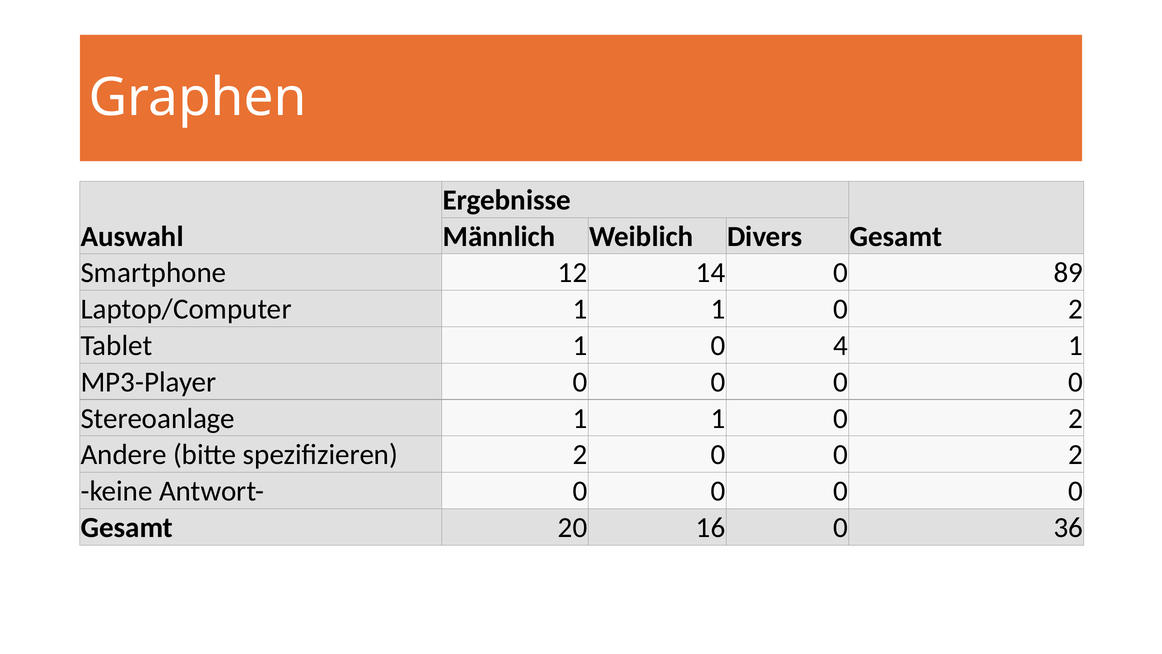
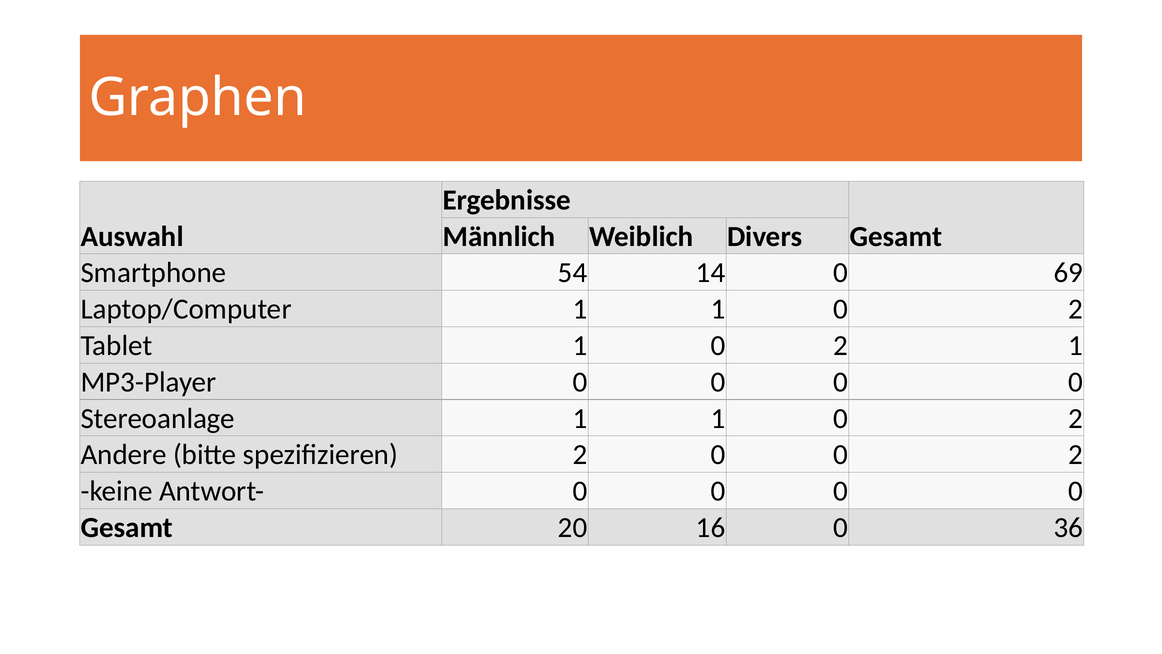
12: 12 -> 54
89: 89 -> 69
Tablet 1 0 4: 4 -> 2
